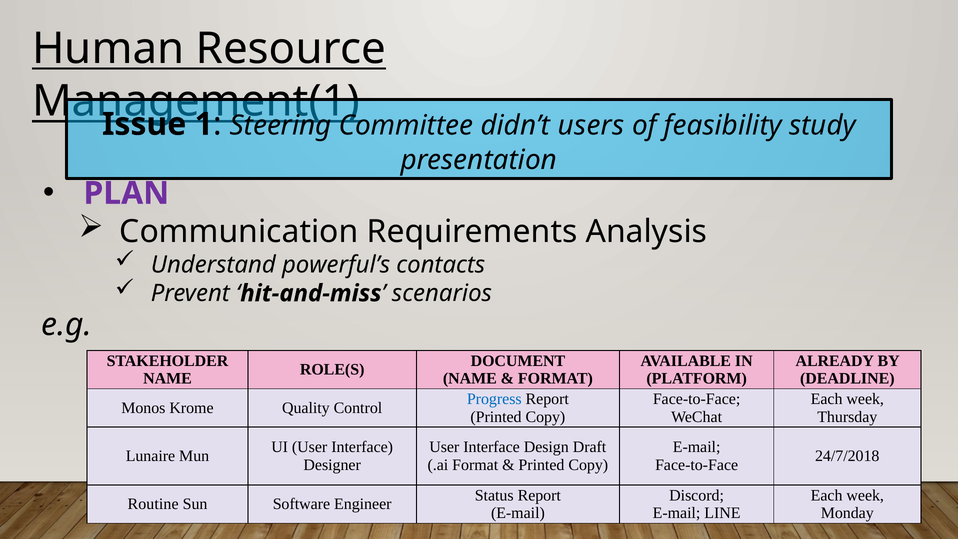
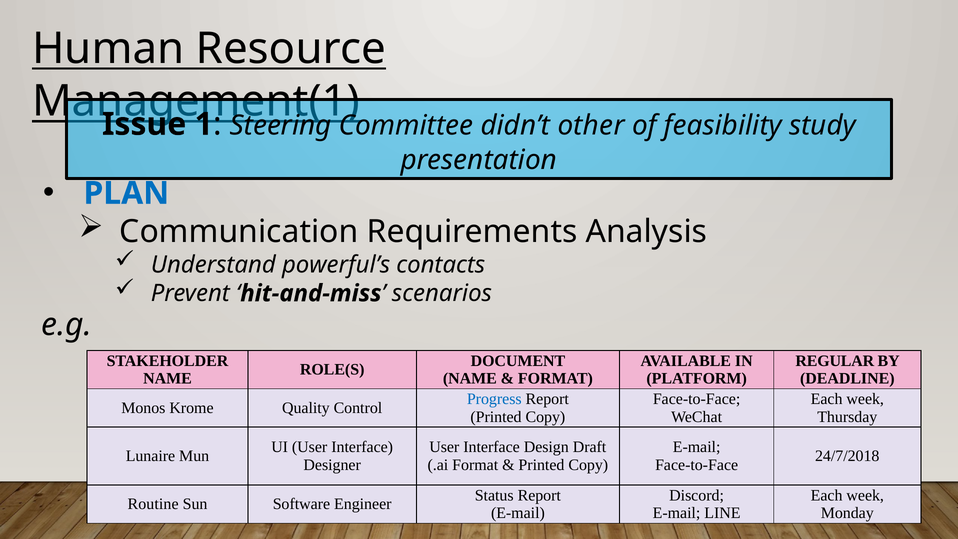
users: users -> other
PLAN colour: purple -> blue
ALREADY: ALREADY -> REGULAR
